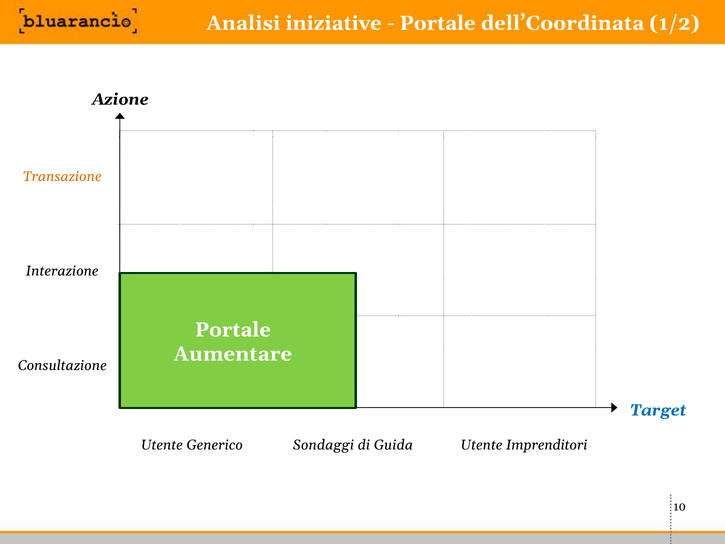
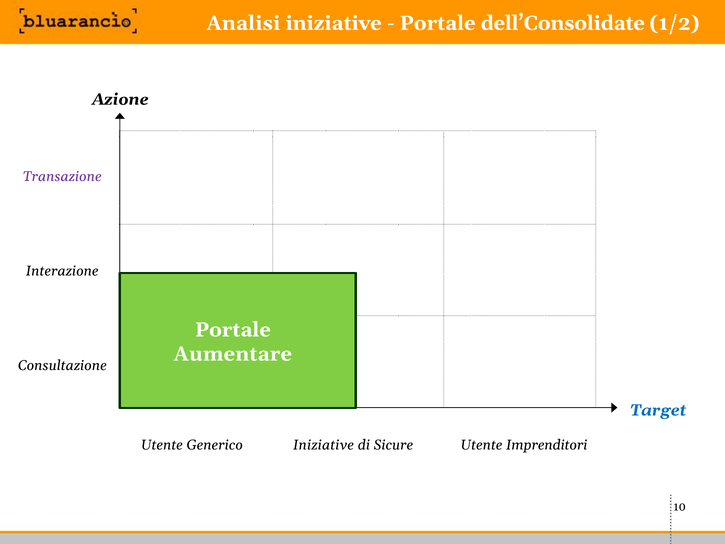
dell’Coordinata: dell’Coordinata -> dell’Consolidate
Transazione colour: orange -> purple
Generico Sondaggi: Sondaggi -> Iniziative
Guida: Guida -> Sicure
